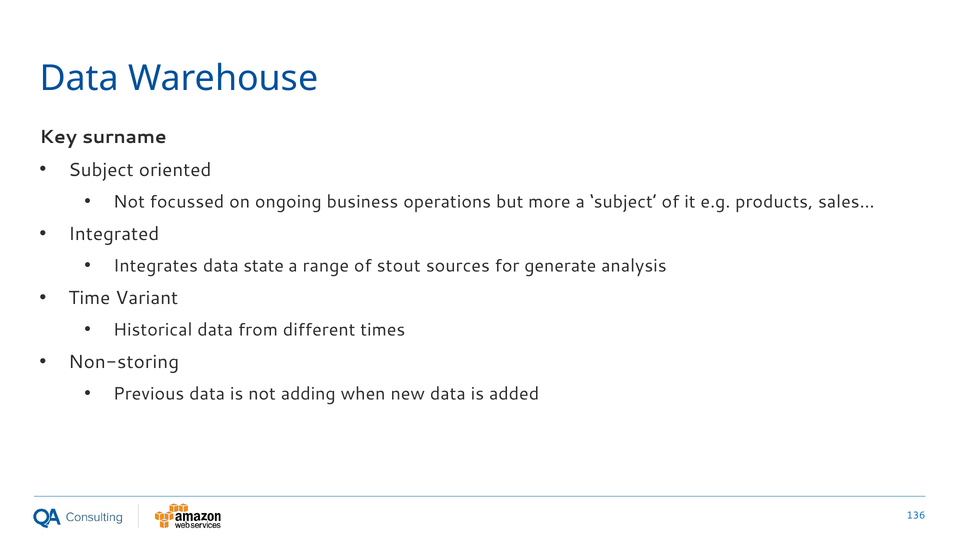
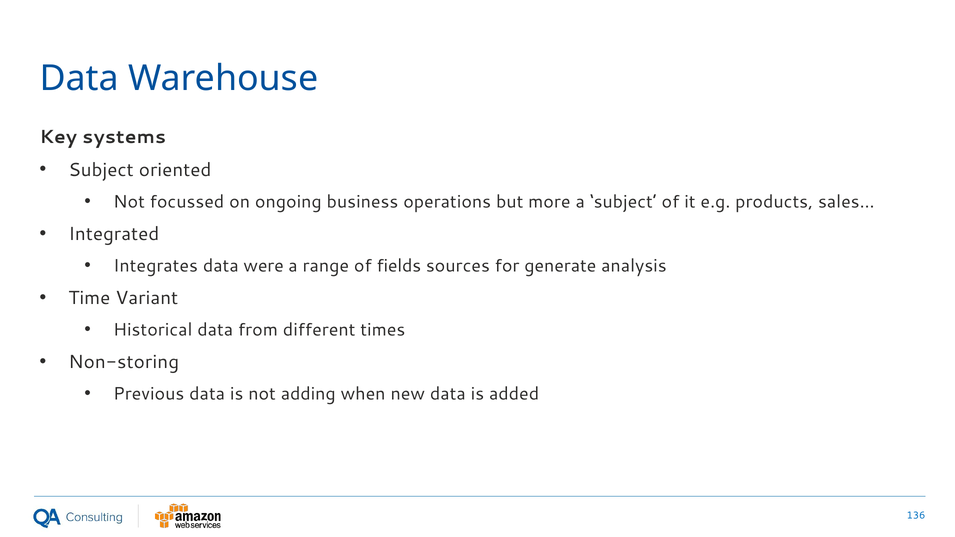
surname: surname -> systems
state: state -> were
stout: stout -> fields
